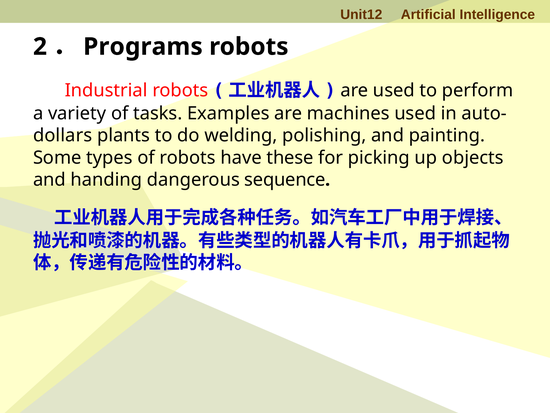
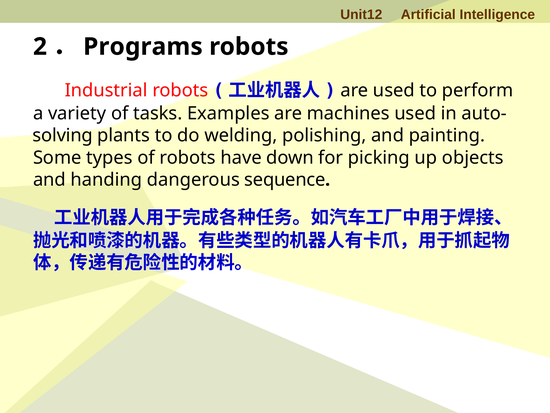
dollars: dollars -> solving
these: these -> down
